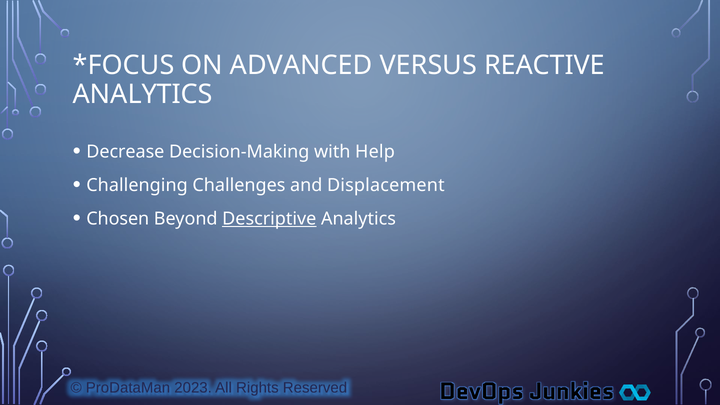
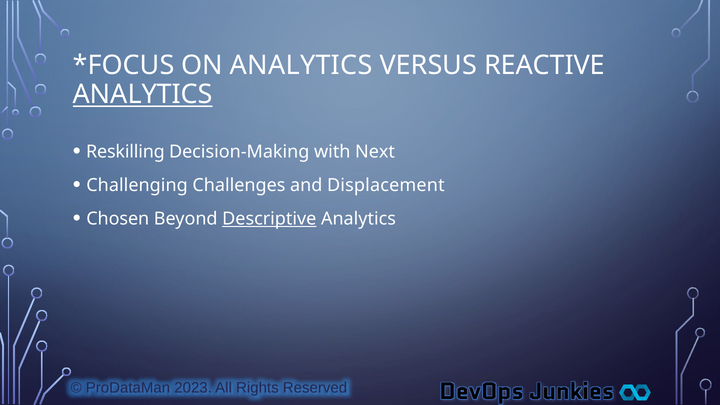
ON ADVANCED: ADVANCED -> ANALYTICS
ANALYTICS at (143, 95) underline: none -> present
Decrease: Decrease -> Reskilling
Help: Help -> Next
